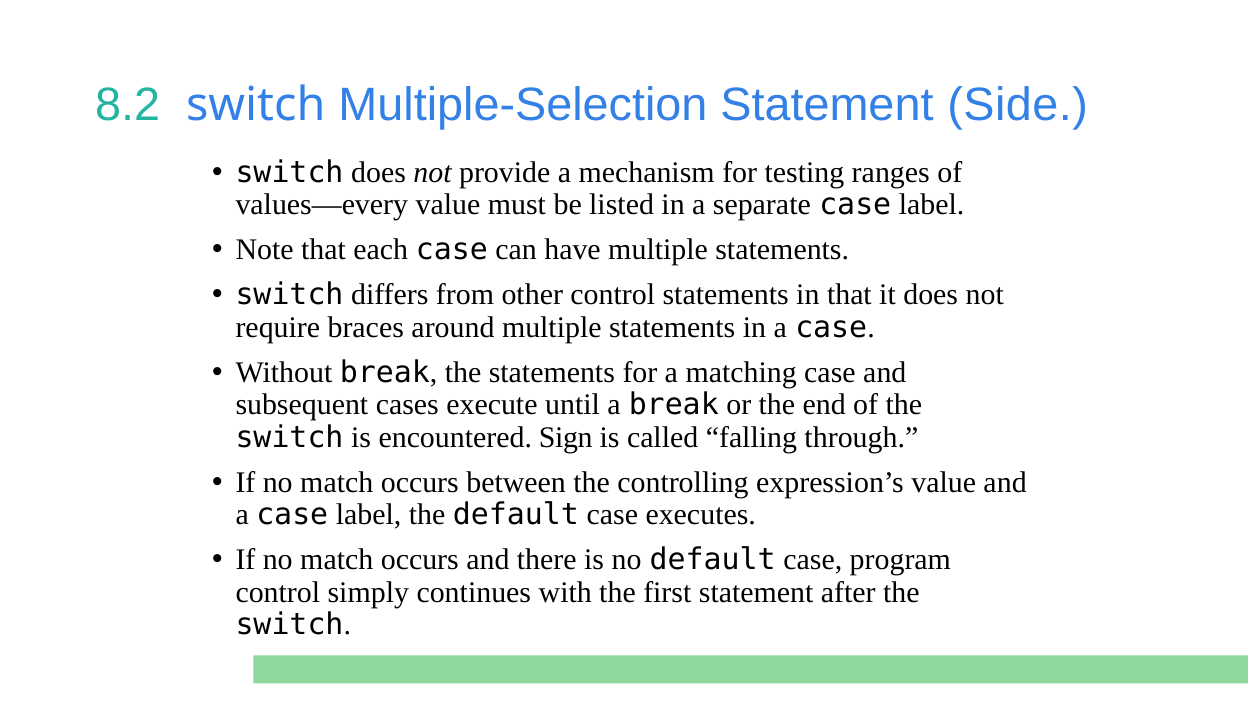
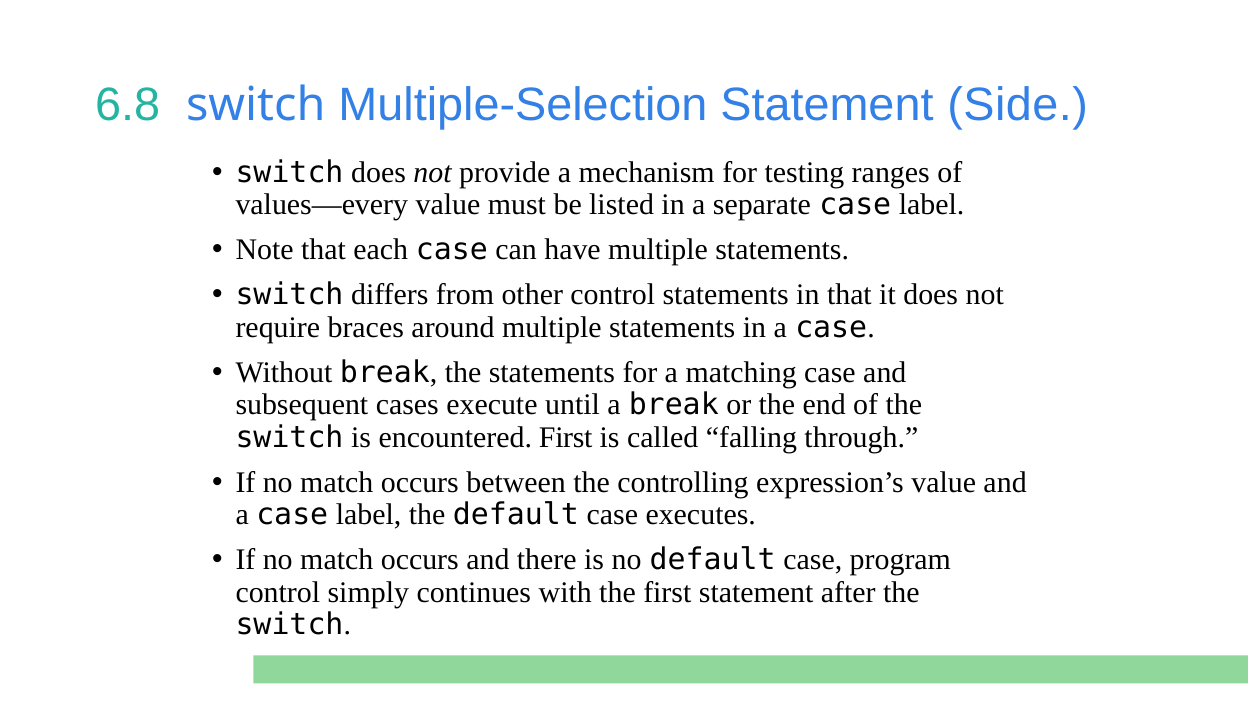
8.2: 8.2 -> 6.8
encountered Sign: Sign -> First
